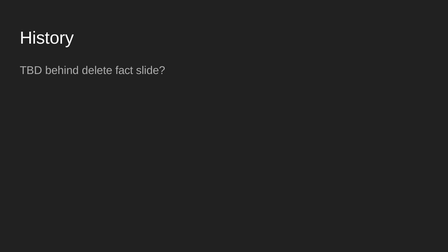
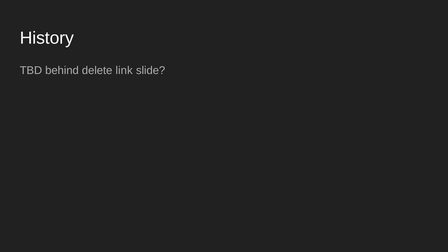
fact: fact -> link
